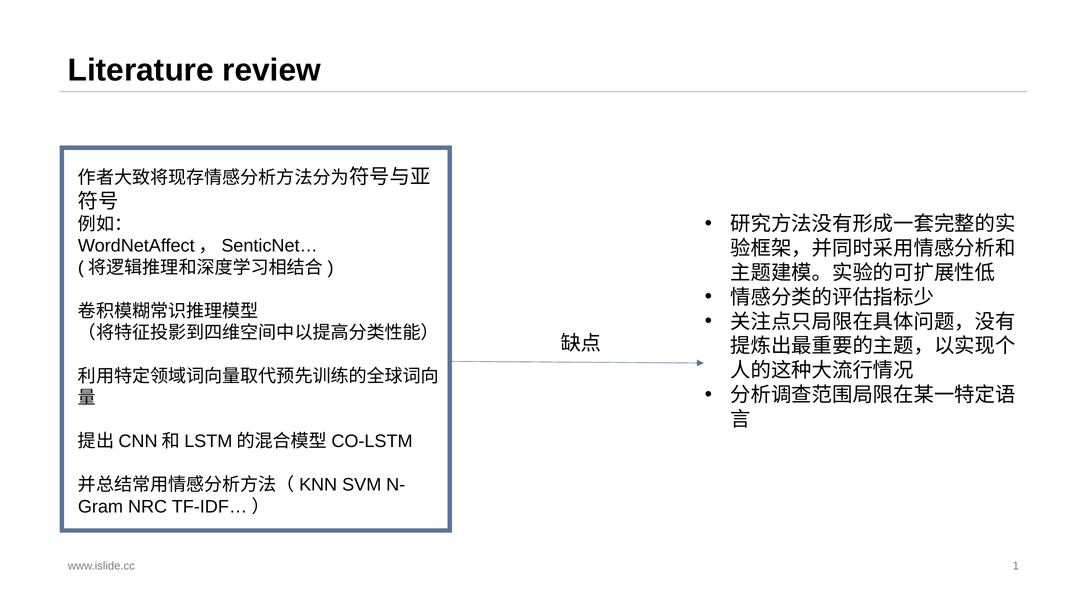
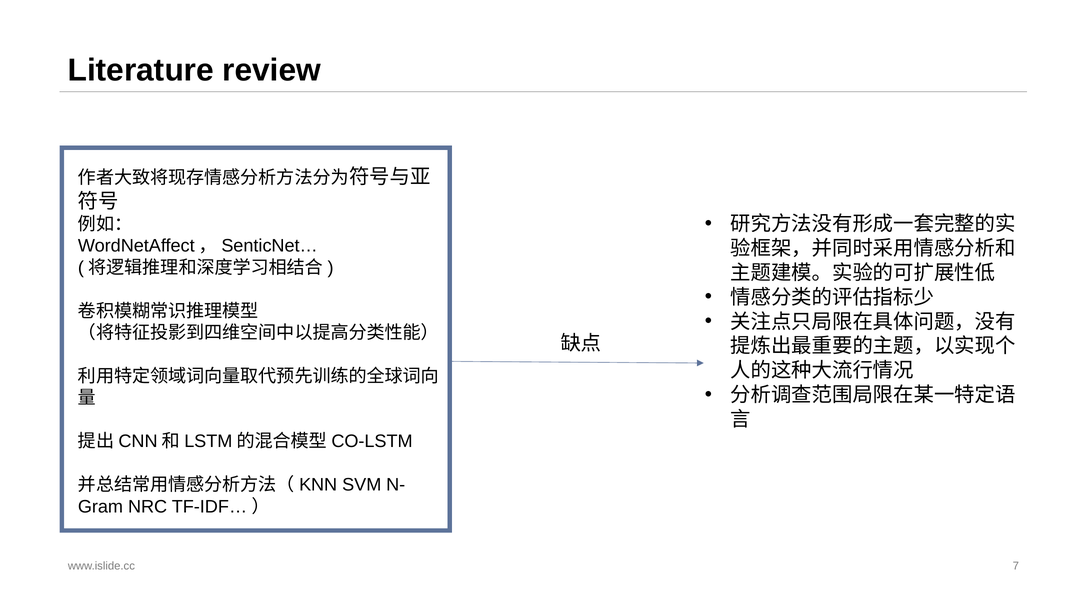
1: 1 -> 7
